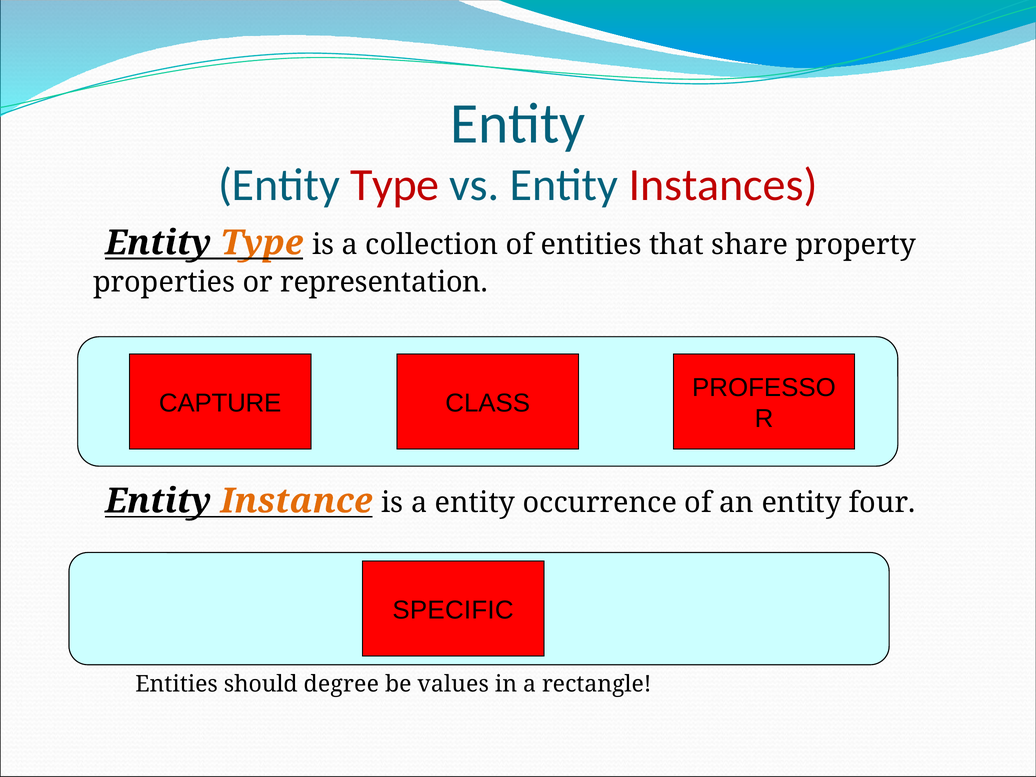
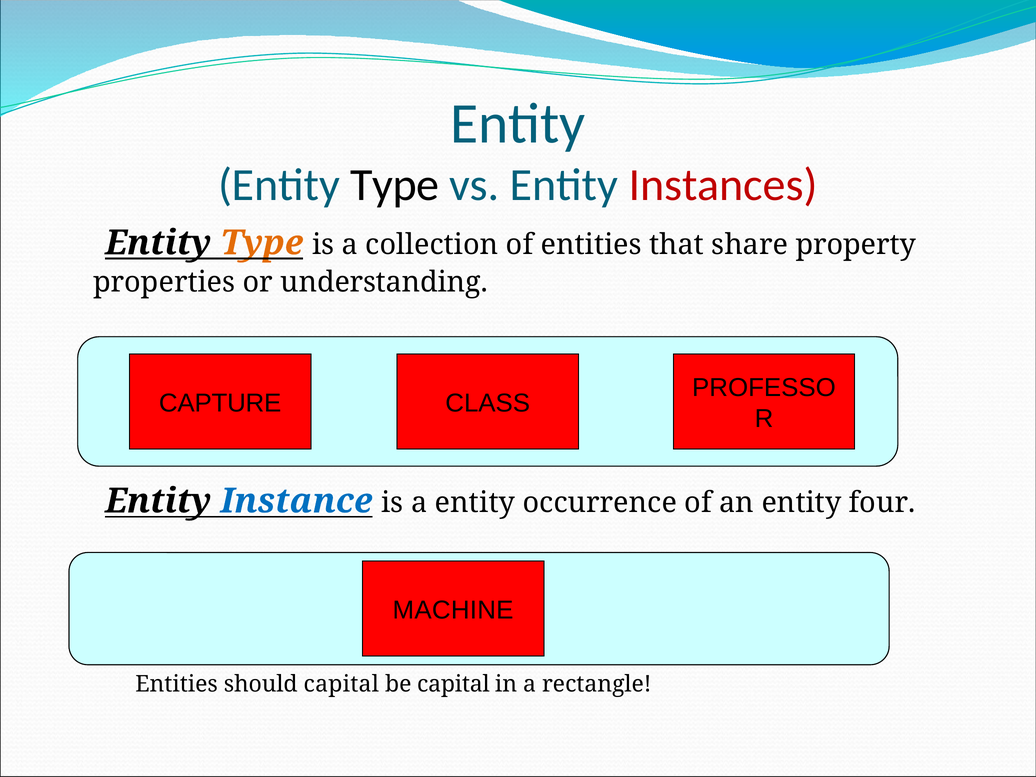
Type at (395, 185) colour: red -> black
representation: representation -> understanding
Instance colour: orange -> blue
SPECIFIC: SPECIFIC -> MACHINE
should degree: degree -> capital
be values: values -> capital
